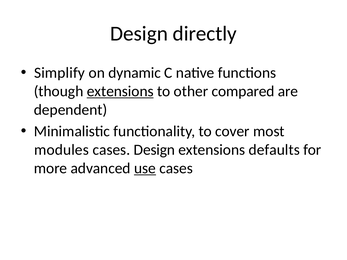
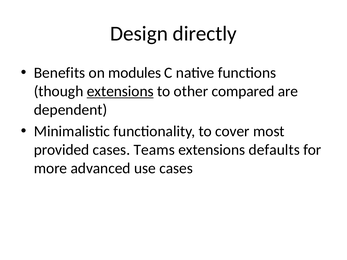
Simplify: Simplify -> Benefits
dynamic: dynamic -> modules
modules: modules -> provided
cases Design: Design -> Teams
use underline: present -> none
